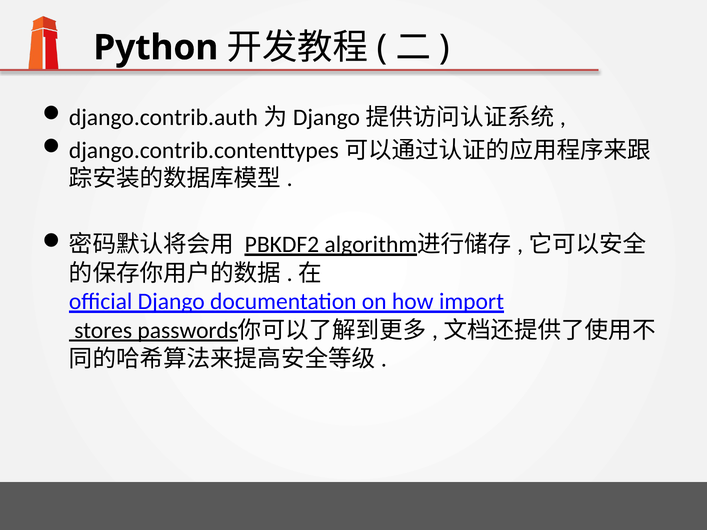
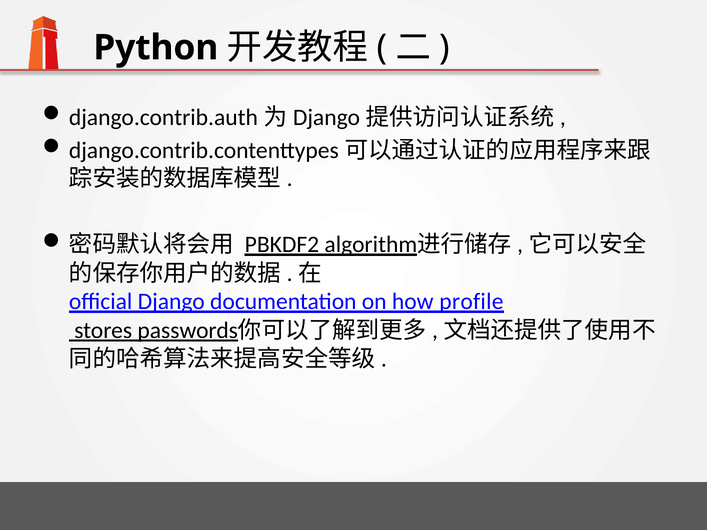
import: import -> profile
